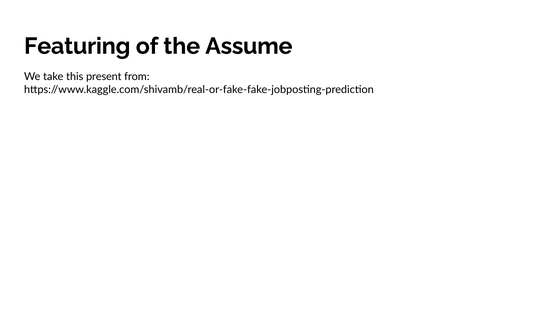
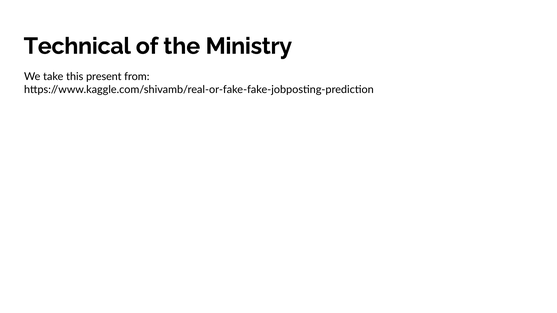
Featuring: Featuring -> Technical
Assume: Assume -> Ministry
